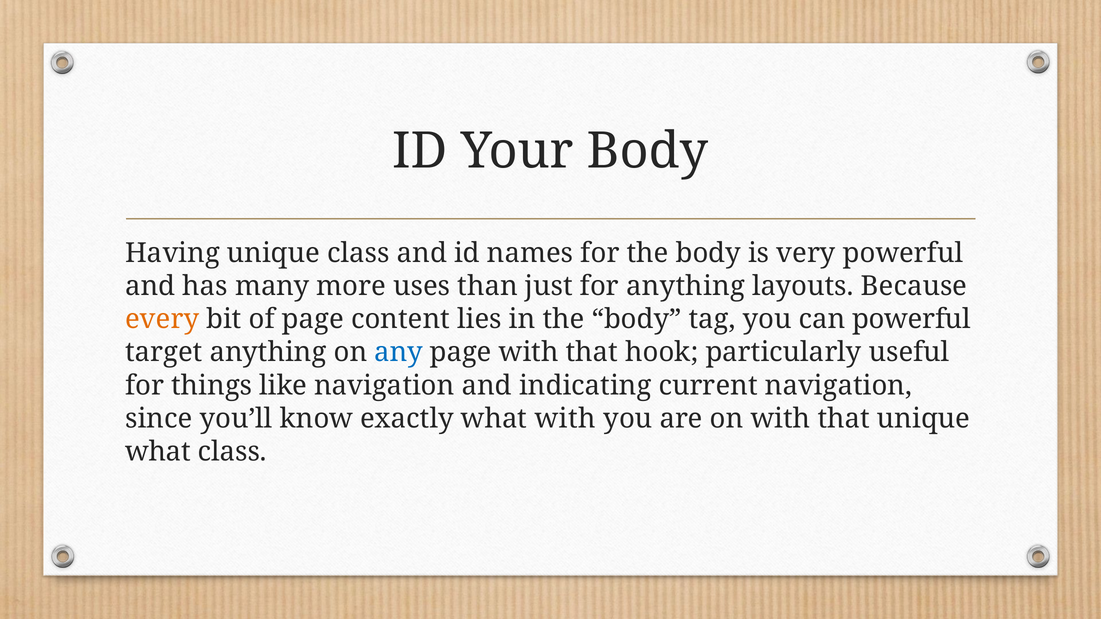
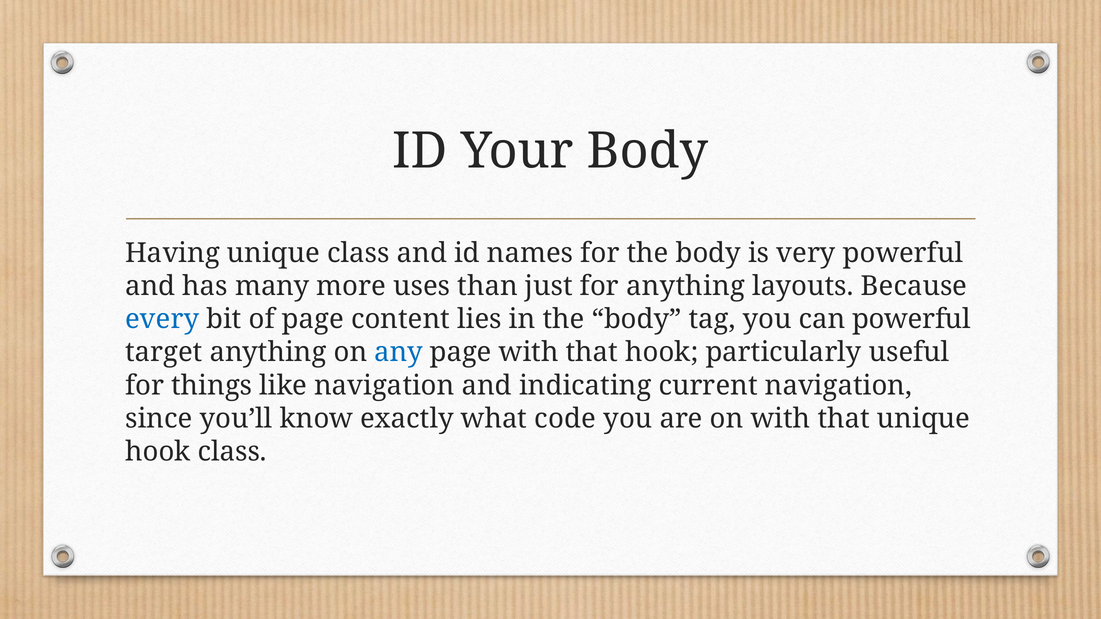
every colour: orange -> blue
what with: with -> code
what at (158, 452): what -> hook
